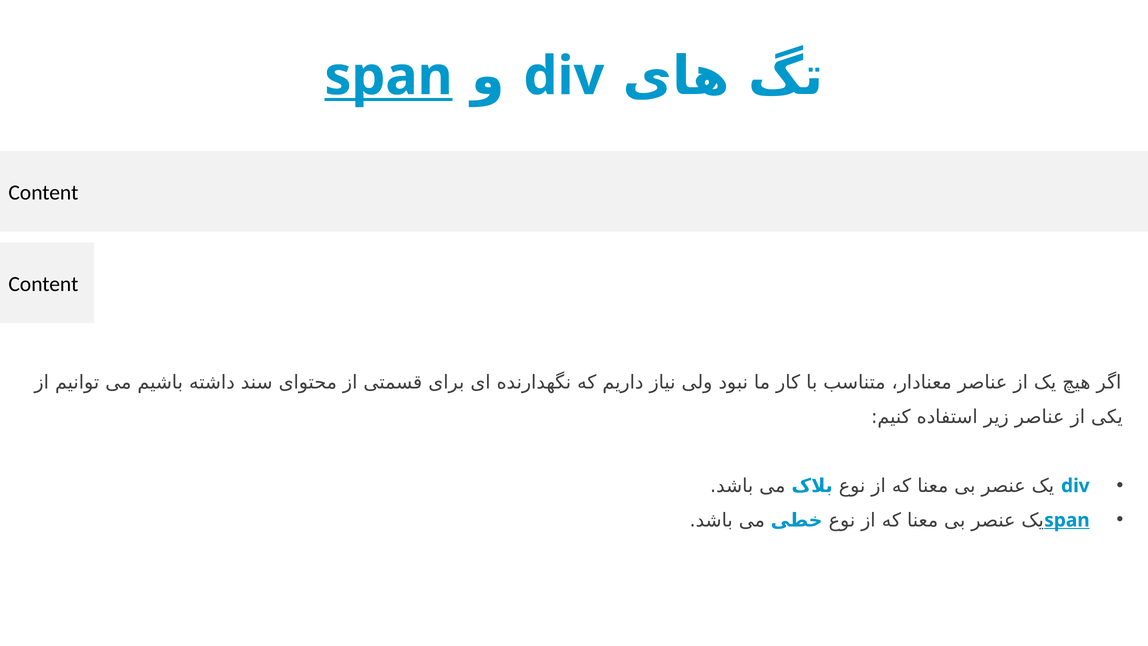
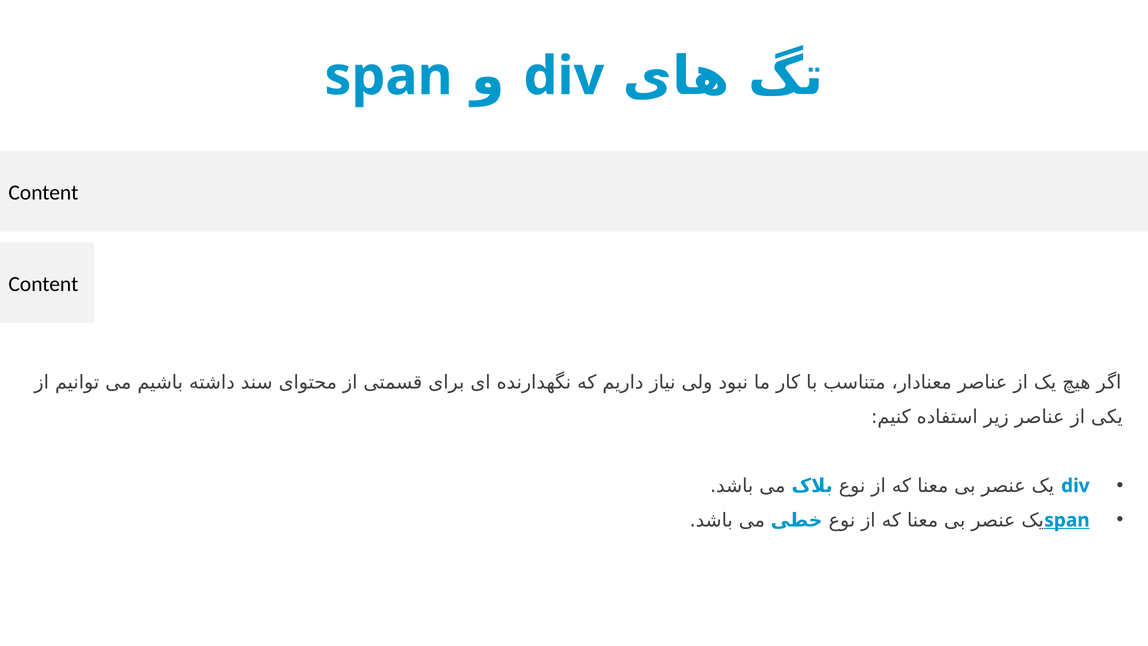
span at (389, 76) underline: present -> none
